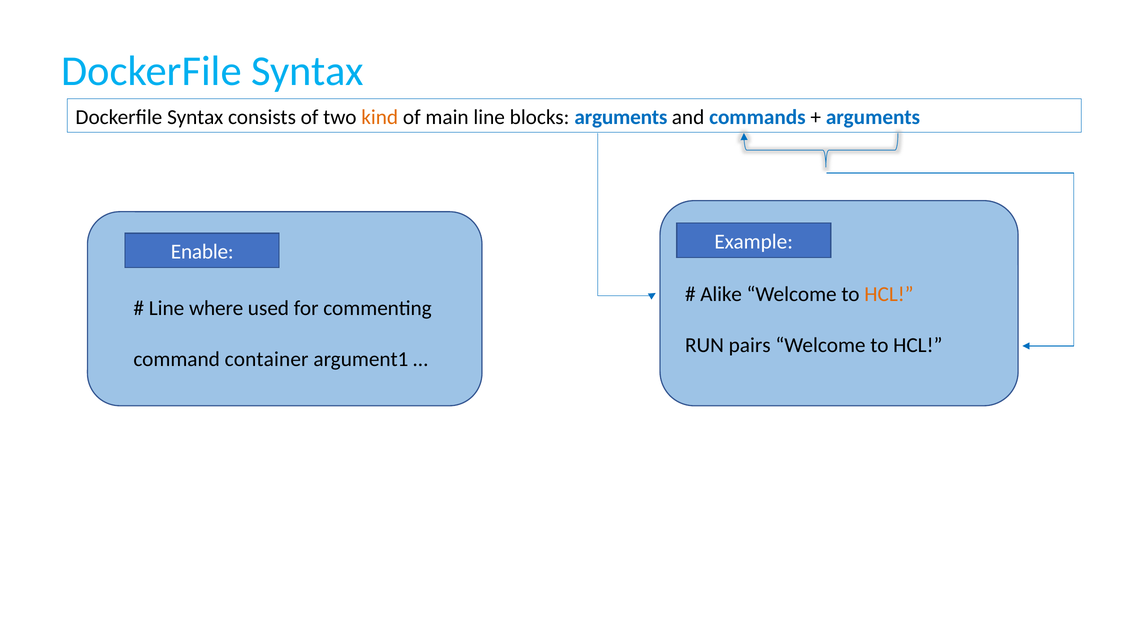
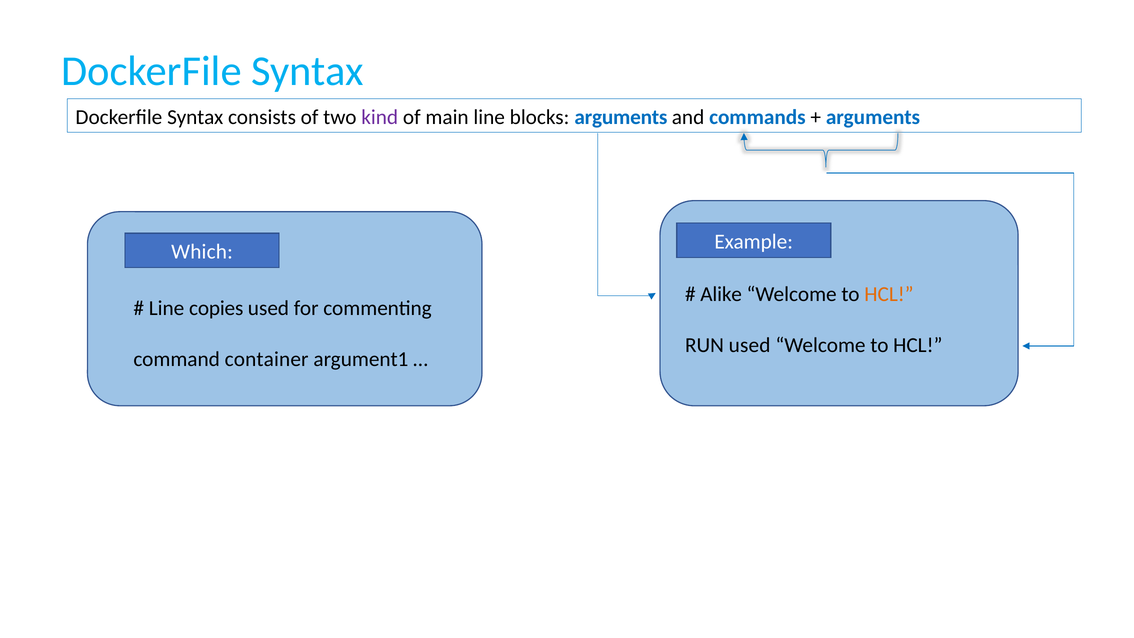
kind colour: orange -> purple
Enable: Enable -> Which
where: where -> copies
RUN pairs: pairs -> used
